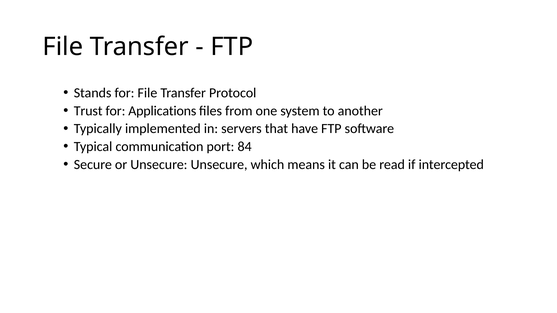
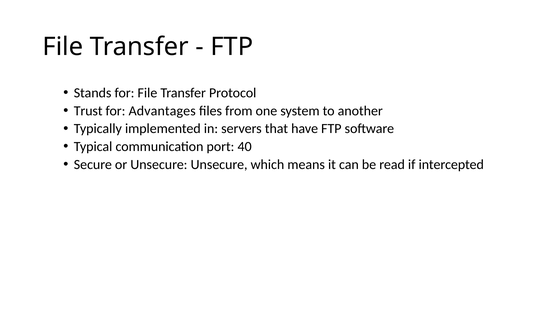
Applications: Applications -> Advantages
84: 84 -> 40
